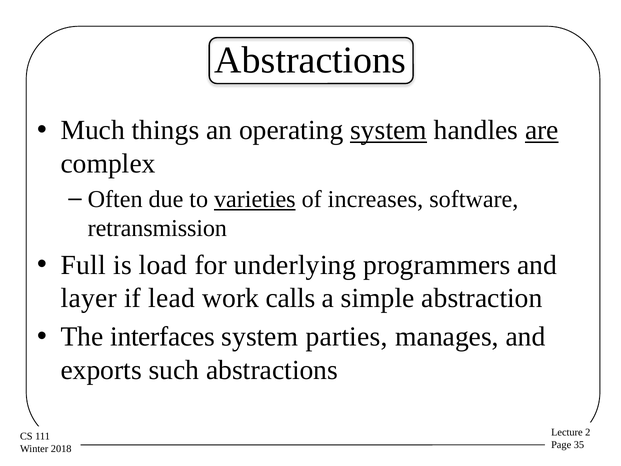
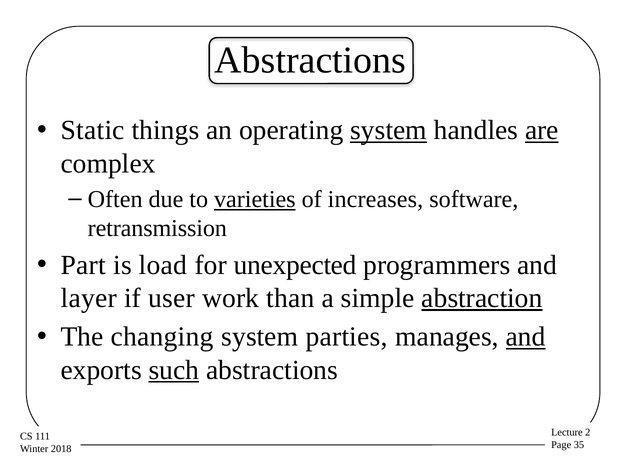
Much: Much -> Static
Full: Full -> Part
underlying: underlying -> unexpected
lead: lead -> user
calls: calls -> than
abstraction underline: none -> present
interfaces: interfaces -> changing
and at (526, 337) underline: none -> present
such underline: none -> present
